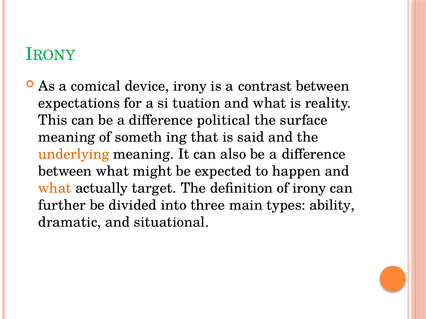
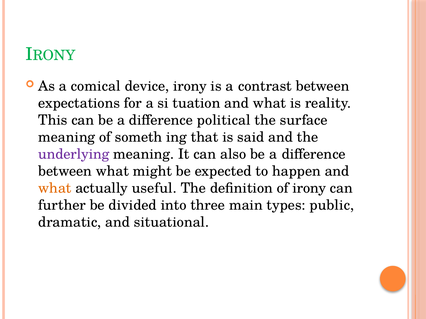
underlying colour: orange -> purple
target: target -> useful
ability: ability -> public
